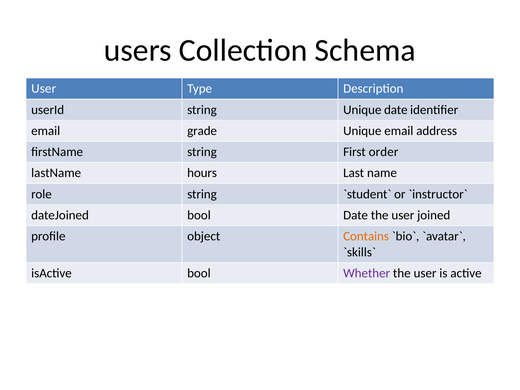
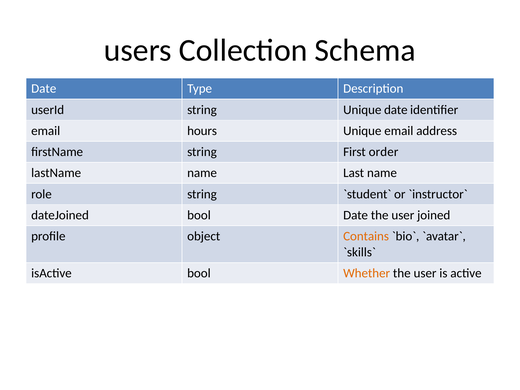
User at (44, 89): User -> Date
grade: grade -> hours
lastName hours: hours -> name
Whether colour: purple -> orange
